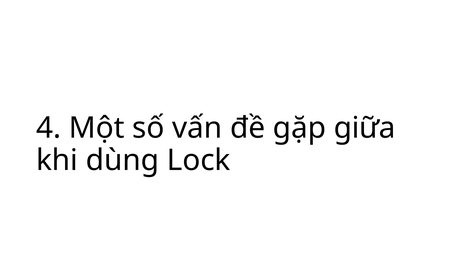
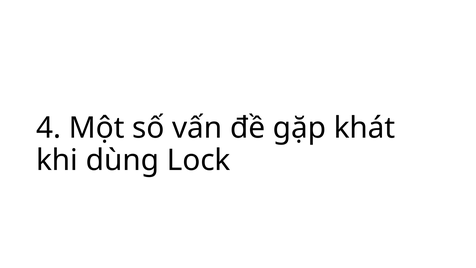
giữa: giữa -> khát
